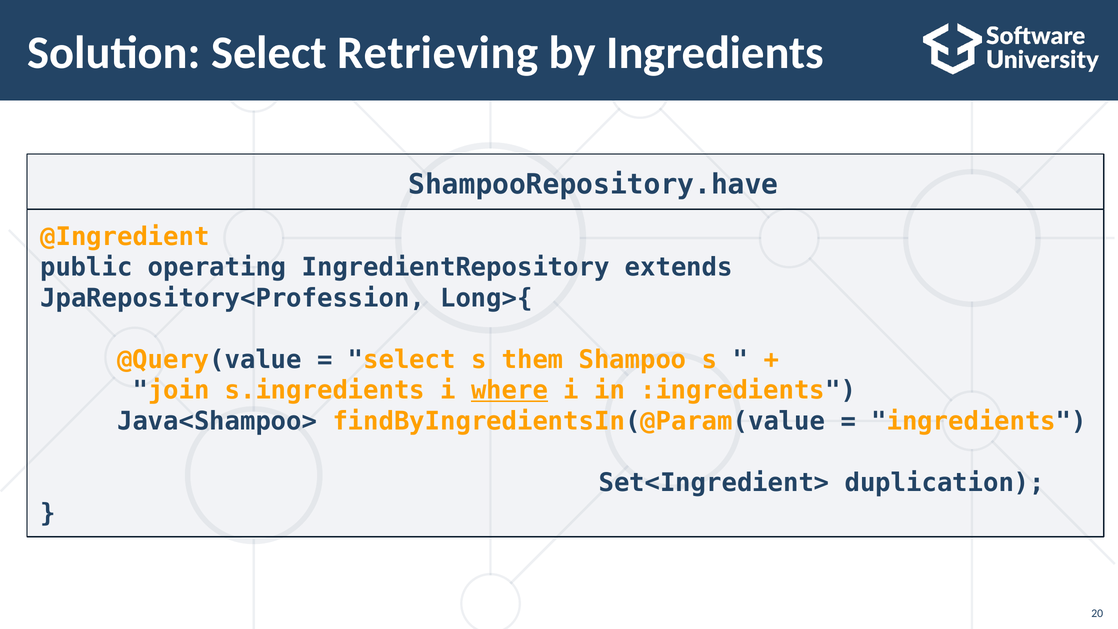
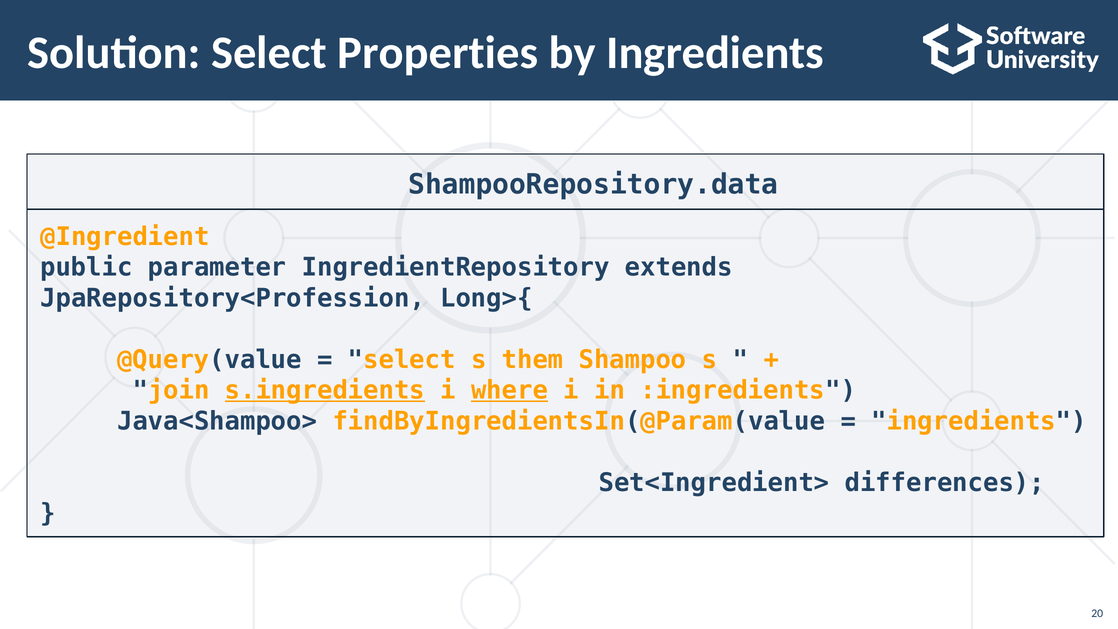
Retrieving: Retrieving -> Properties
ShampooRepository.have: ShampooRepository.have -> ShampooRepository.data
operating: operating -> parameter
s.ingredients underline: none -> present
duplication: duplication -> differences
